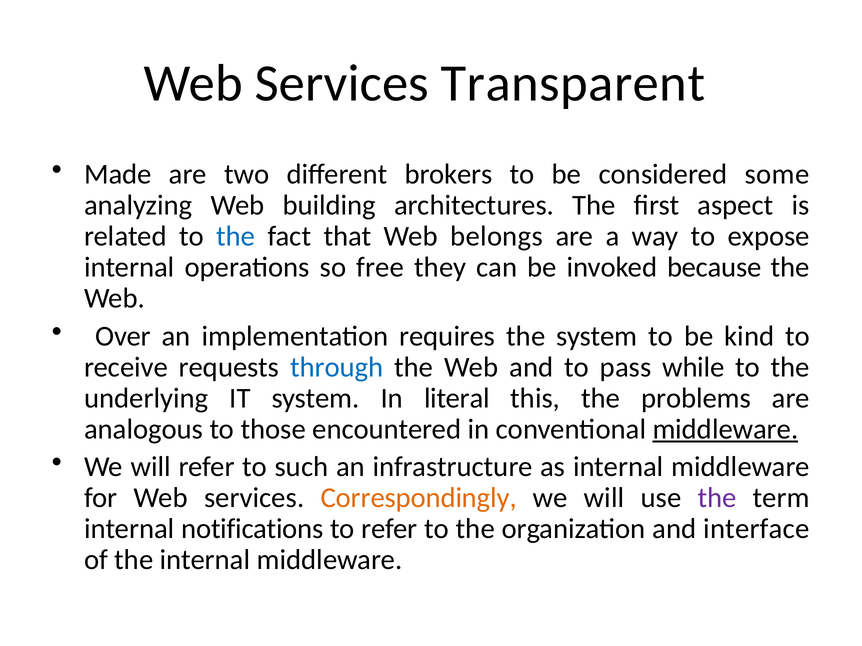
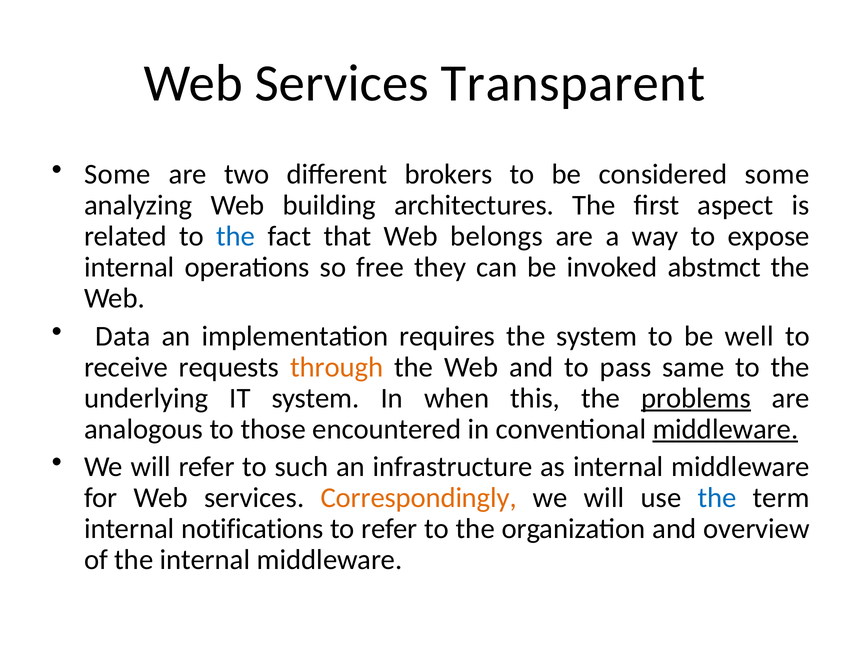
Made at (118, 174): Made -> Some
because: because -> abstmct
Over: Over -> Data
kind: kind -> well
through colour: blue -> orange
while: while -> same
literal: literal -> when
problems underline: none -> present
the at (717, 498) colour: purple -> blue
interface: interface -> overview
